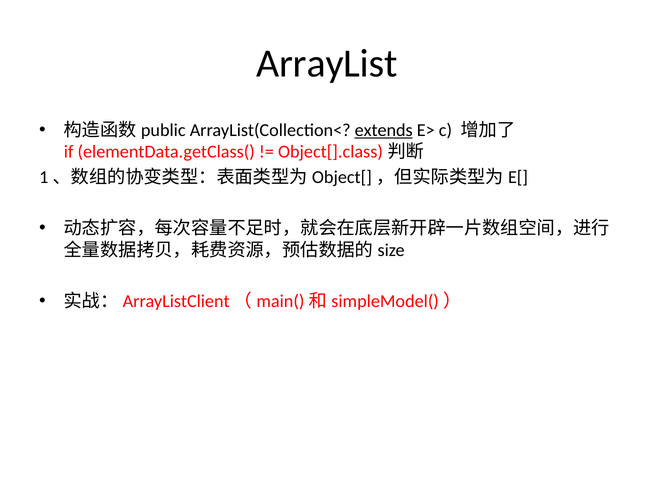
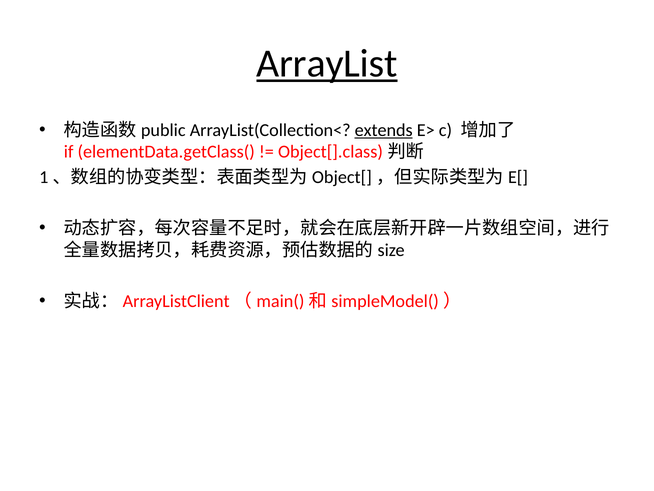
ArrayList underline: none -> present
